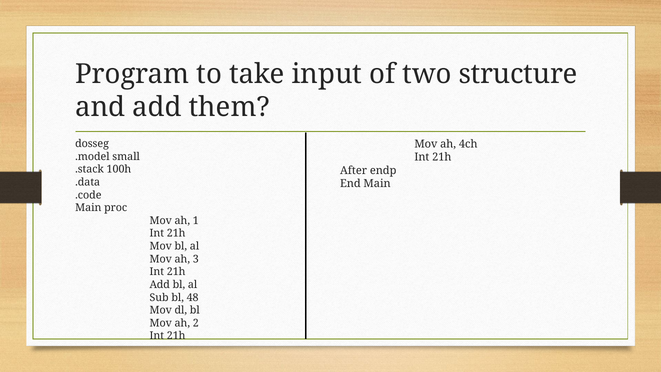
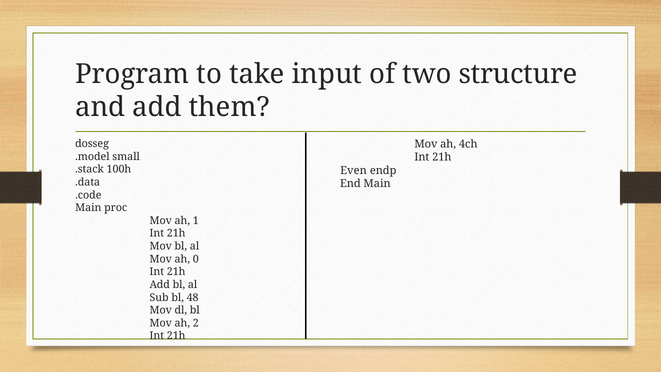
After: After -> Even
3: 3 -> 0
